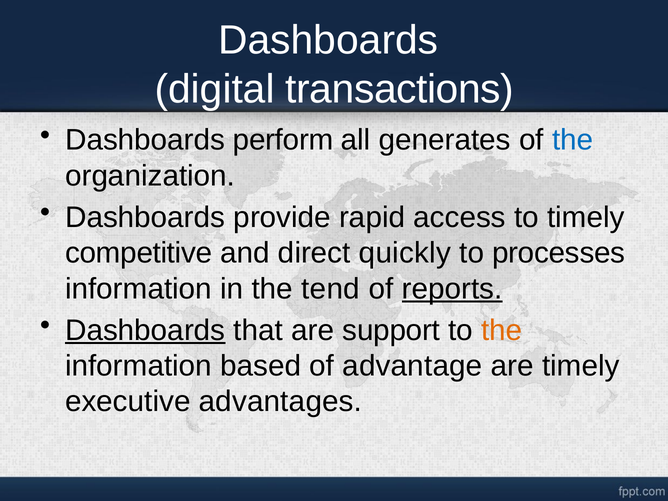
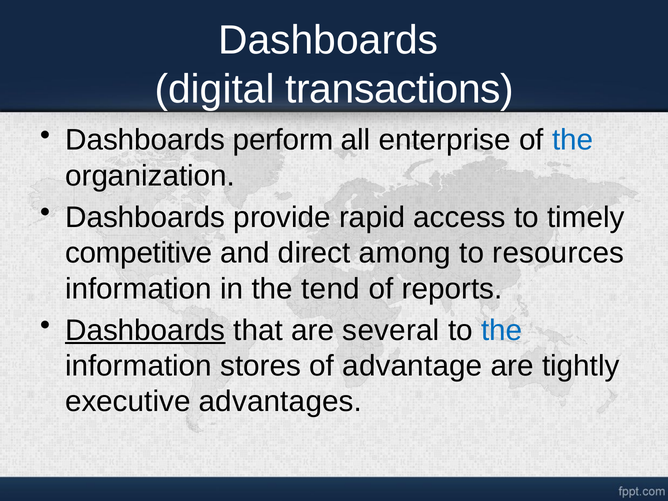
generates: generates -> enterprise
quickly: quickly -> among
processes: processes -> resources
reports underline: present -> none
support: support -> several
the at (502, 330) colour: orange -> blue
based: based -> stores
are timely: timely -> tightly
